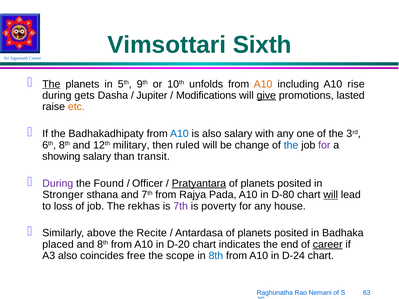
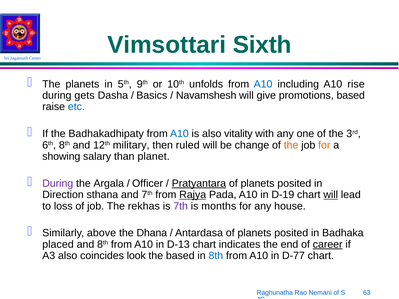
The at (51, 84) underline: present -> none
A10 at (263, 84) colour: orange -> blue
Jupiter: Jupiter -> Basics
Modifications: Modifications -> Navamshesh
give underline: present -> none
promotions lasted: lasted -> based
etc colour: orange -> blue
also salary: salary -> vitality
the at (291, 145) colour: blue -> orange
for at (324, 145) colour: purple -> orange
transit: transit -> planet
Found: Found -> Argala
Stronger: Stronger -> Direction
Rajya underline: none -> present
D-80: D-80 -> D-19
poverty: poverty -> months
Recite: Recite -> Dhana
D-20: D-20 -> D-13
free: free -> look
the scope: scope -> based
D-24: D-24 -> D-77
